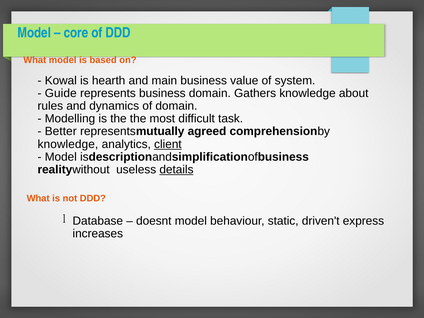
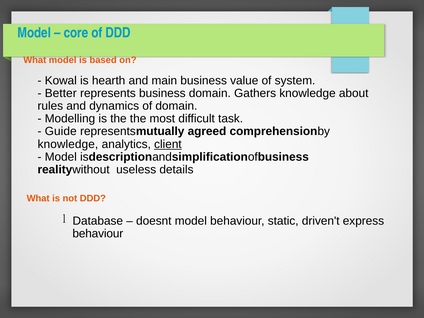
Guide: Guide -> Better
Better: Better -> Guide
details underline: present -> none
increases at (98, 234): increases -> behaviour
